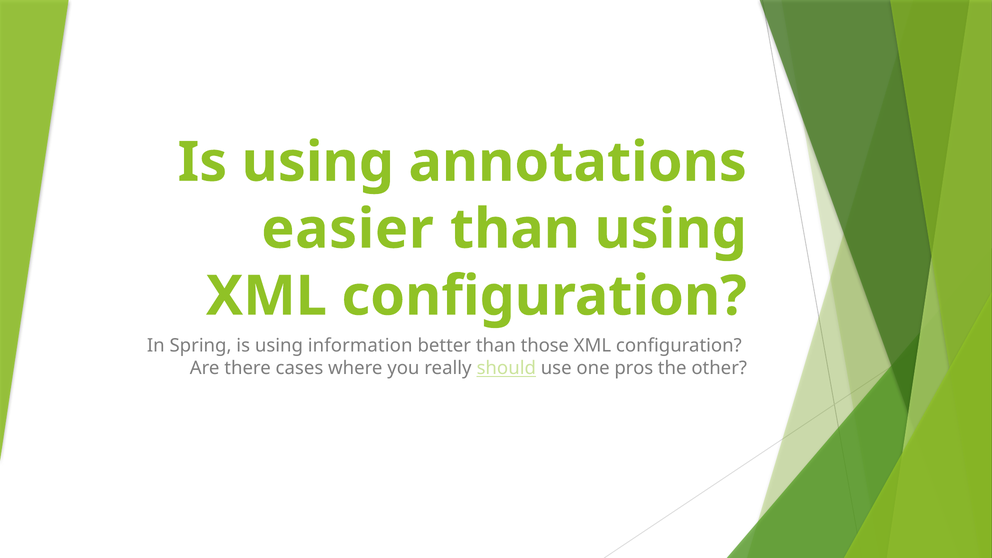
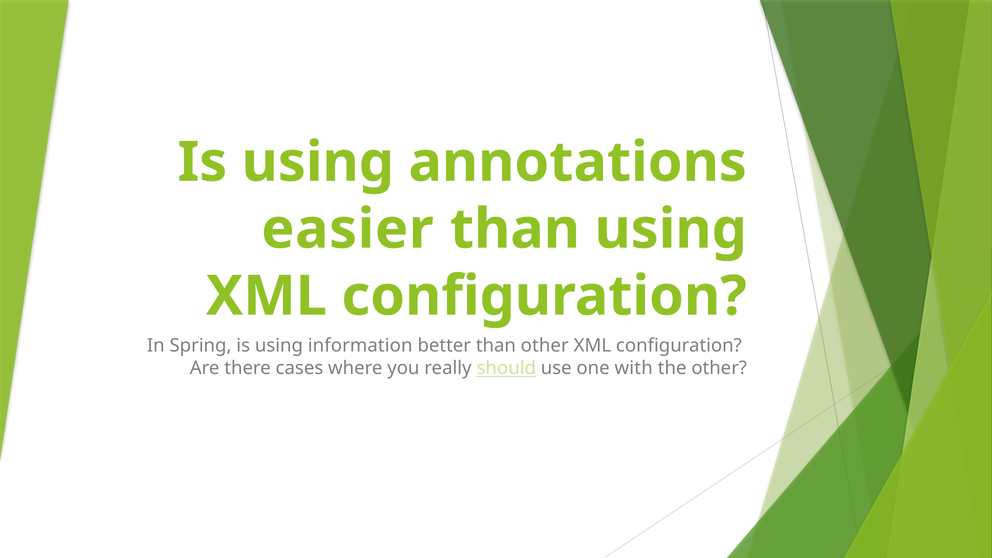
than those: those -> other
pros: pros -> with
